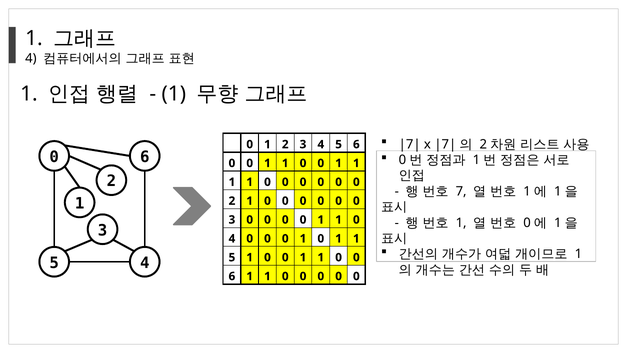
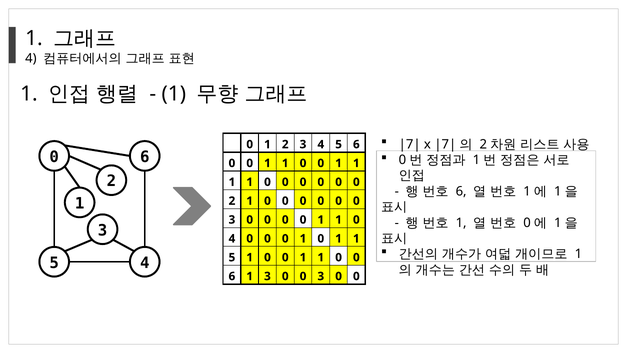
7 at (461, 191): 7 -> 6
6 1 1: 1 -> 3
0 at (321, 276): 0 -> 3
